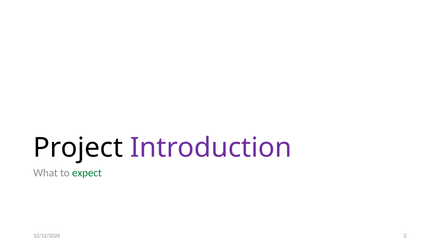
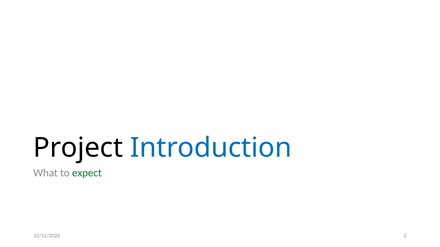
Introduction colour: purple -> blue
